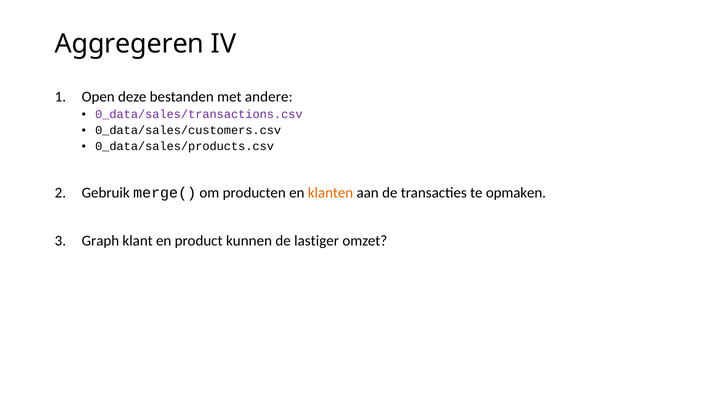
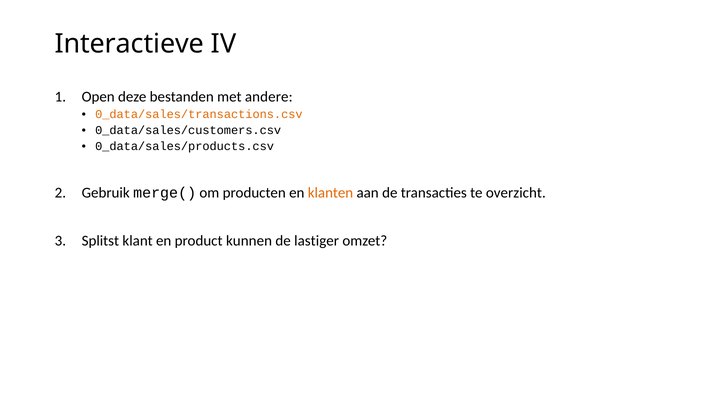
Aggregeren: Aggregeren -> Interactieve
0_data/sales/transactions.csv colour: purple -> orange
opmaken: opmaken -> overzicht
Graph: Graph -> Splitst
